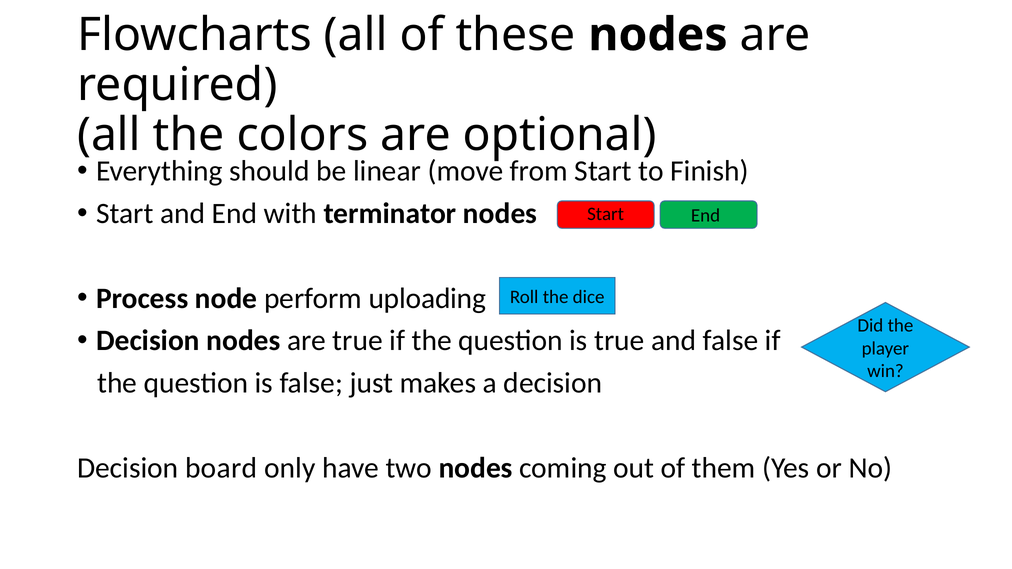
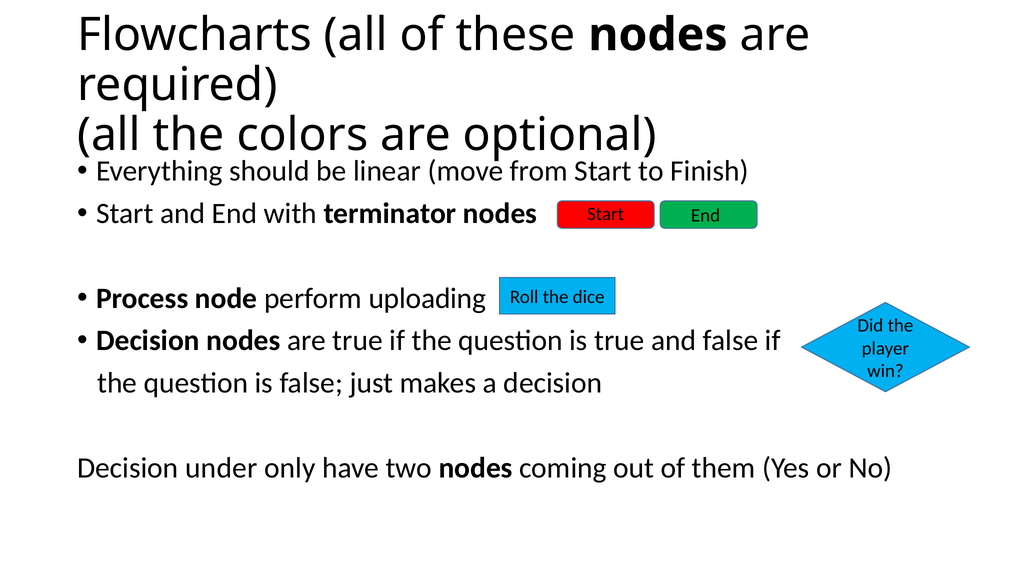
board: board -> under
